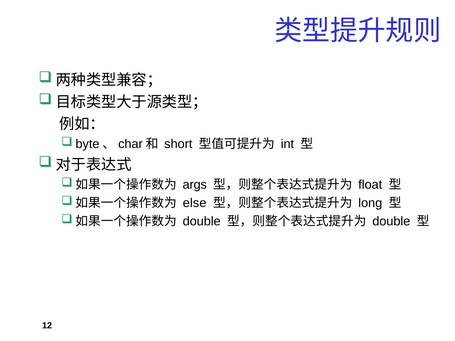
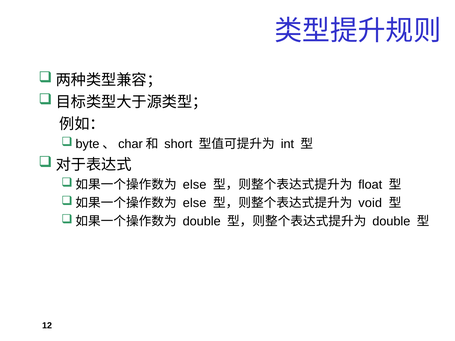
args at (195, 185): args -> else
long: long -> void
